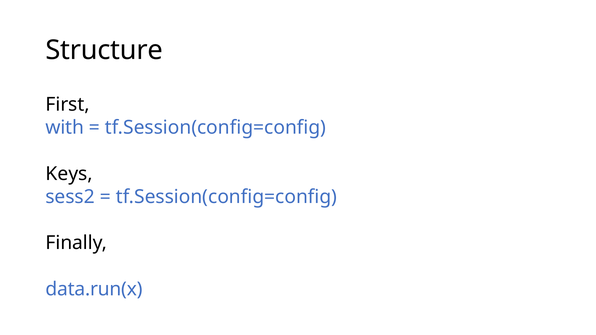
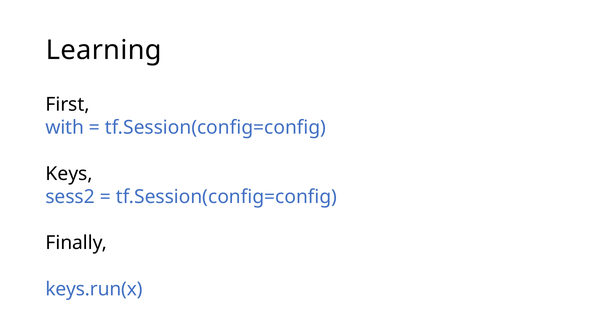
Structure: Structure -> Learning
data.run(x: data.run(x -> keys.run(x
